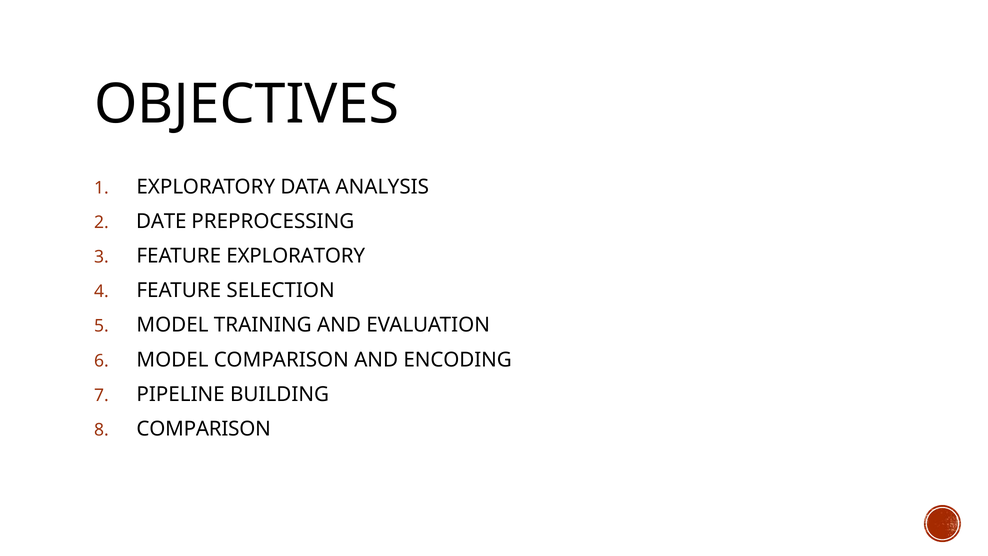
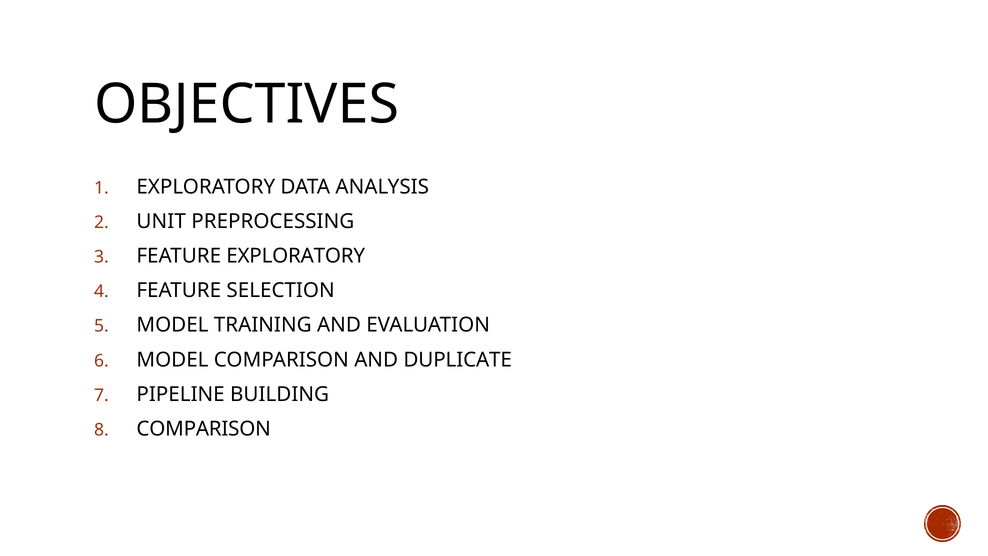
DATE: DATE -> UNIT
ENCODING: ENCODING -> DUPLICATE
